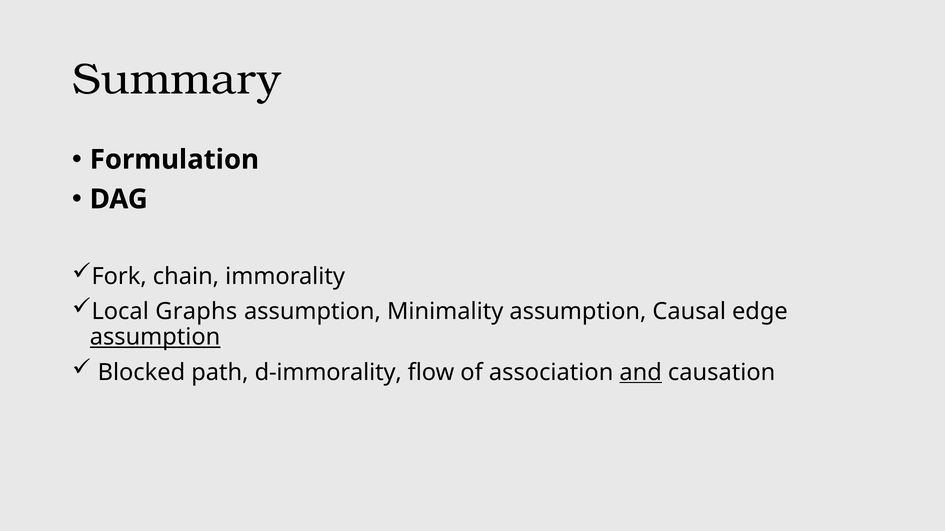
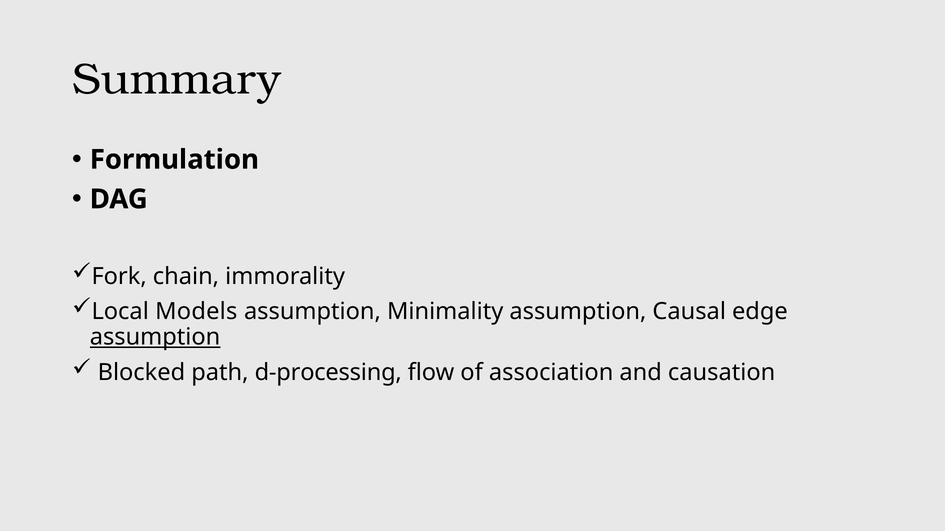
Graphs: Graphs -> Models
d-immorality: d-immorality -> d-processing
and underline: present -> none
